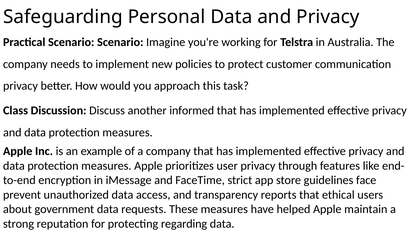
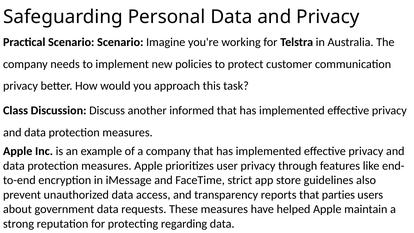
face: face -> also
ethical: ethical -> parties
